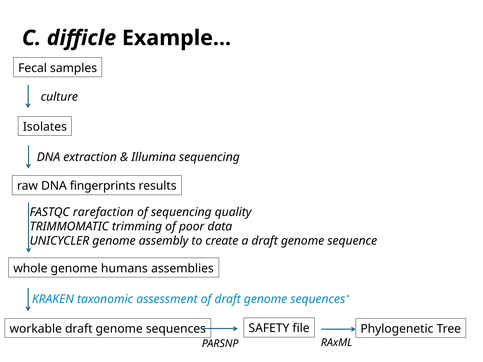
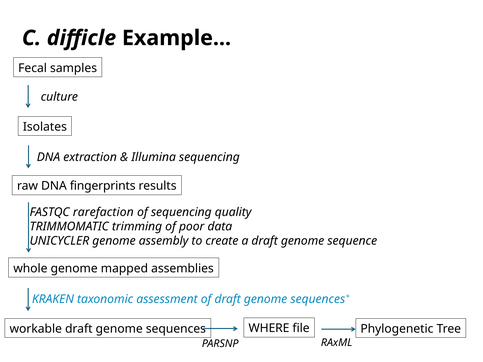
humans: humans -> mapped
SAFETY: SAFETY -> WHERE
